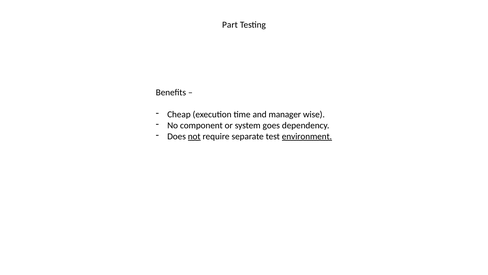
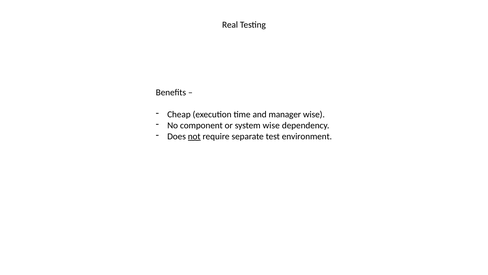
Part: Part -> Real
system goes: goes -> wise
environment underline: present -> none
